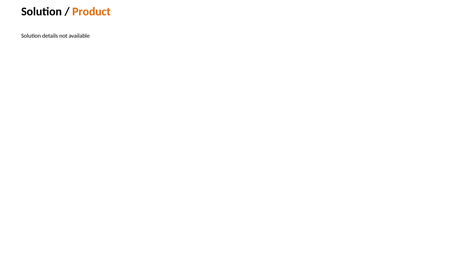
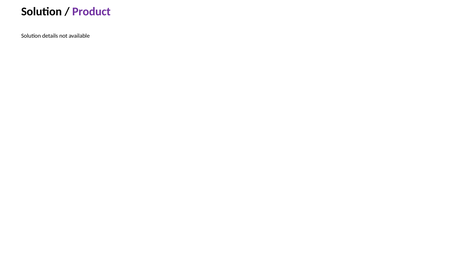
Product colour: orange -> purple
